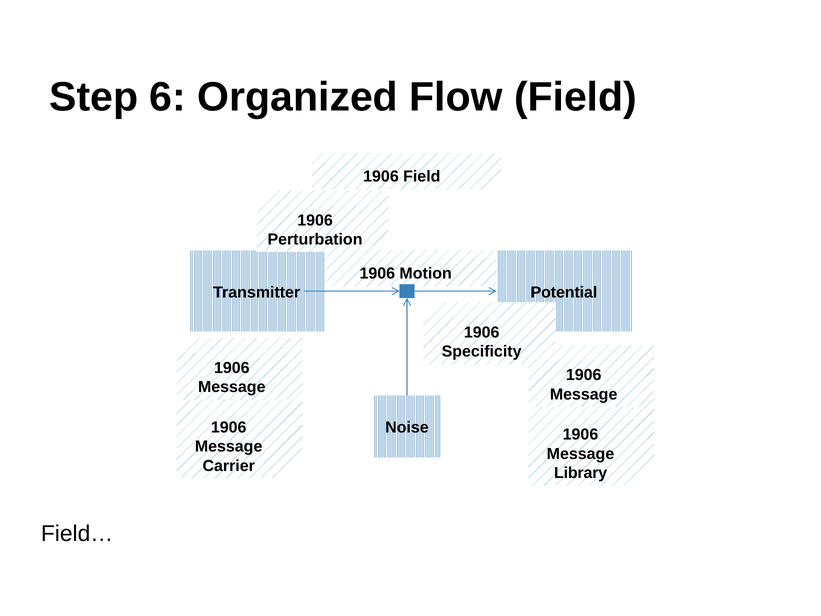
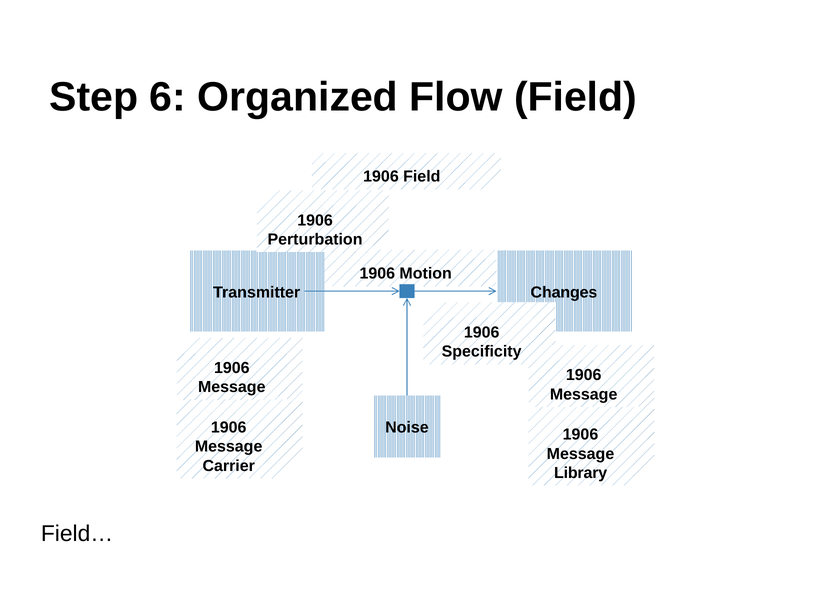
Potential: Potential -> Changes
